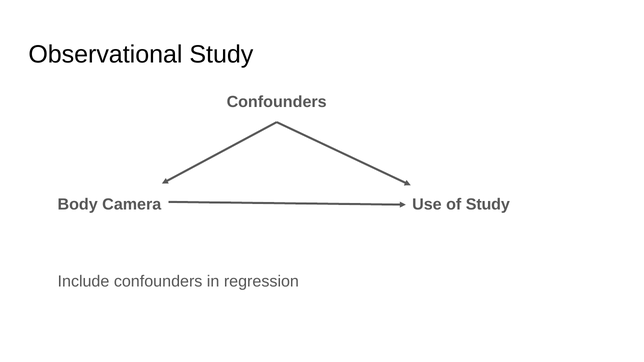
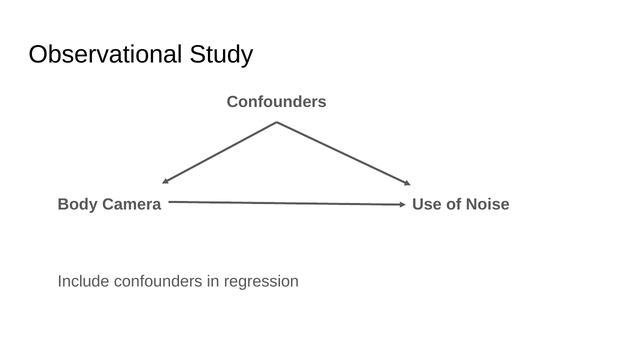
of Study: Study -> Noise
